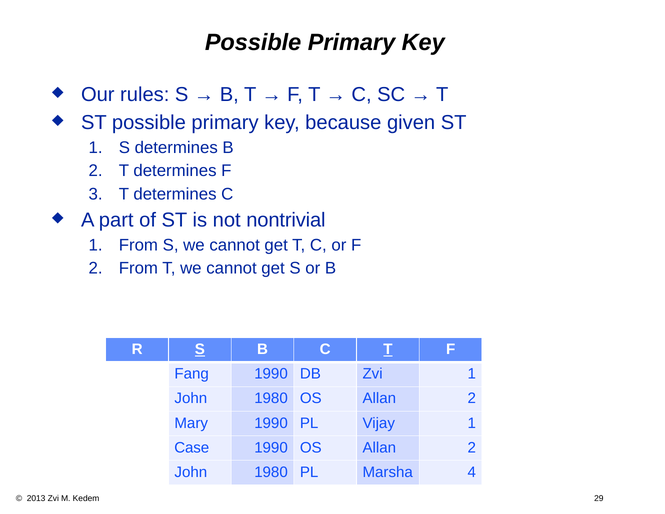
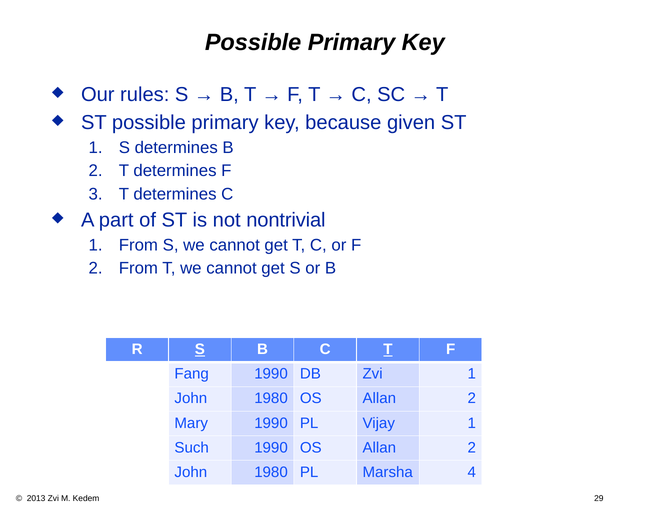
Case: Case -> Such
